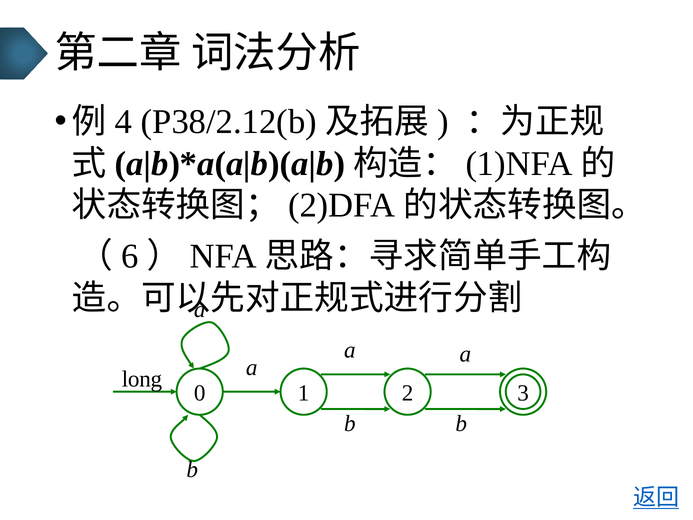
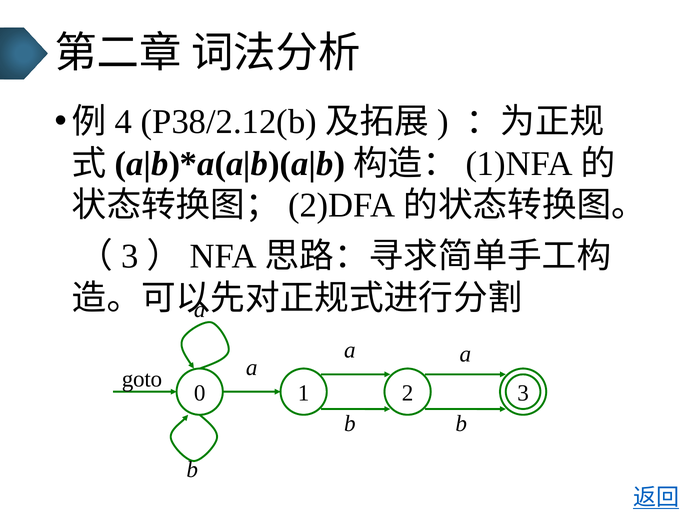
6 at (130, 256): 6 -> 3
long: long -> goto
